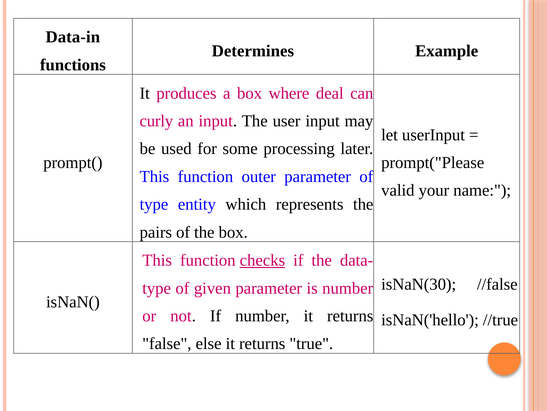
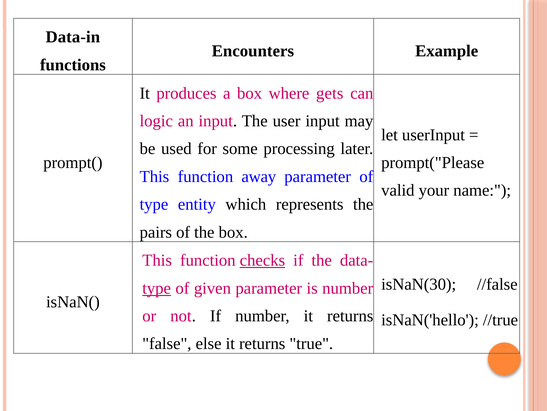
Determines: Determines -> Encounters
deal: deal -> gets
curly: curly -> logic
outer: outer -> away
type at (157, 288) underline: none -> present
